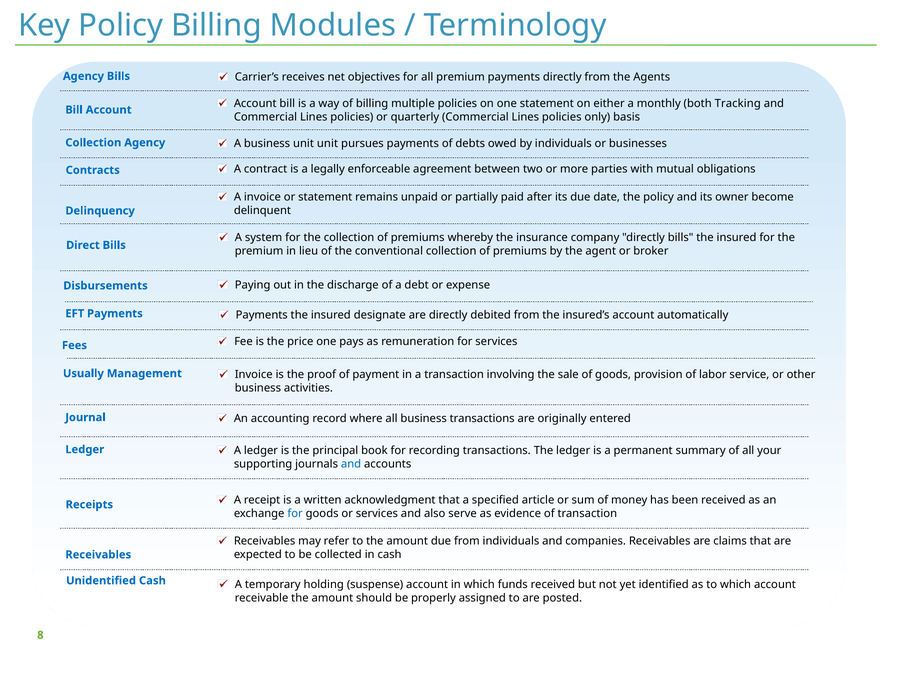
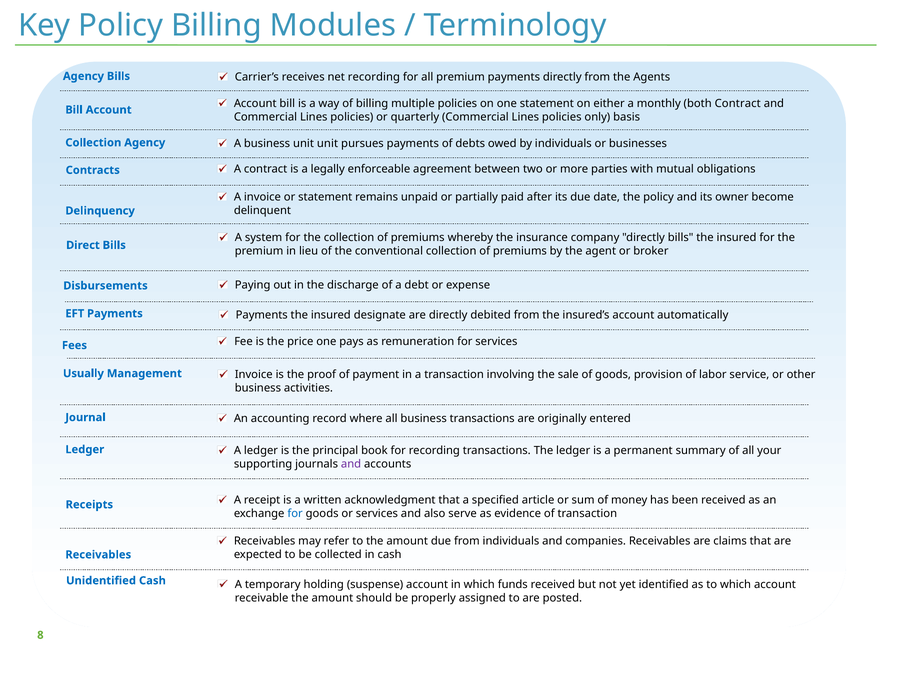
net objectives: objectives -> recording
both Tracking: Tracking -> Contract
and at (351, 464) colour: blue -> purple
